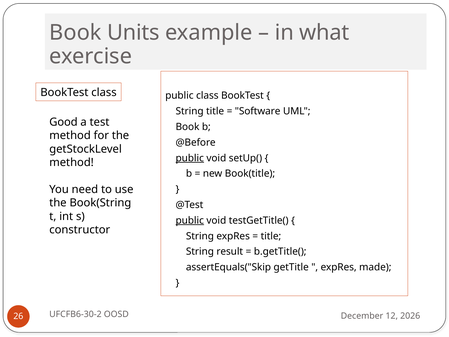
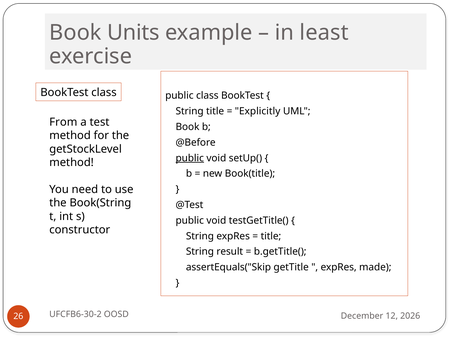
what: what -> least
Software: Software -> Explicitly
Good: Good -> From
public at (190, 220) underline: present -> none
